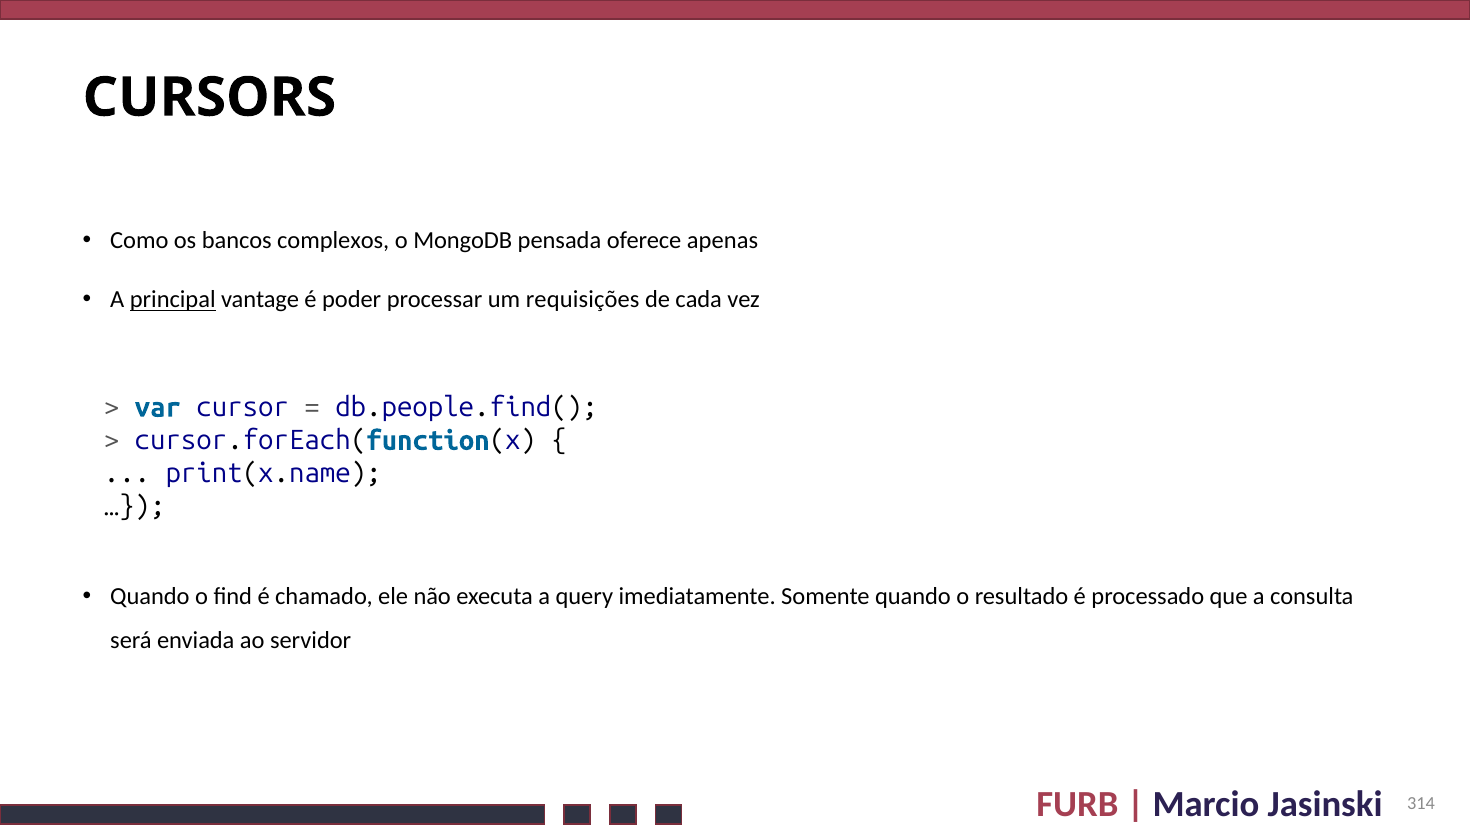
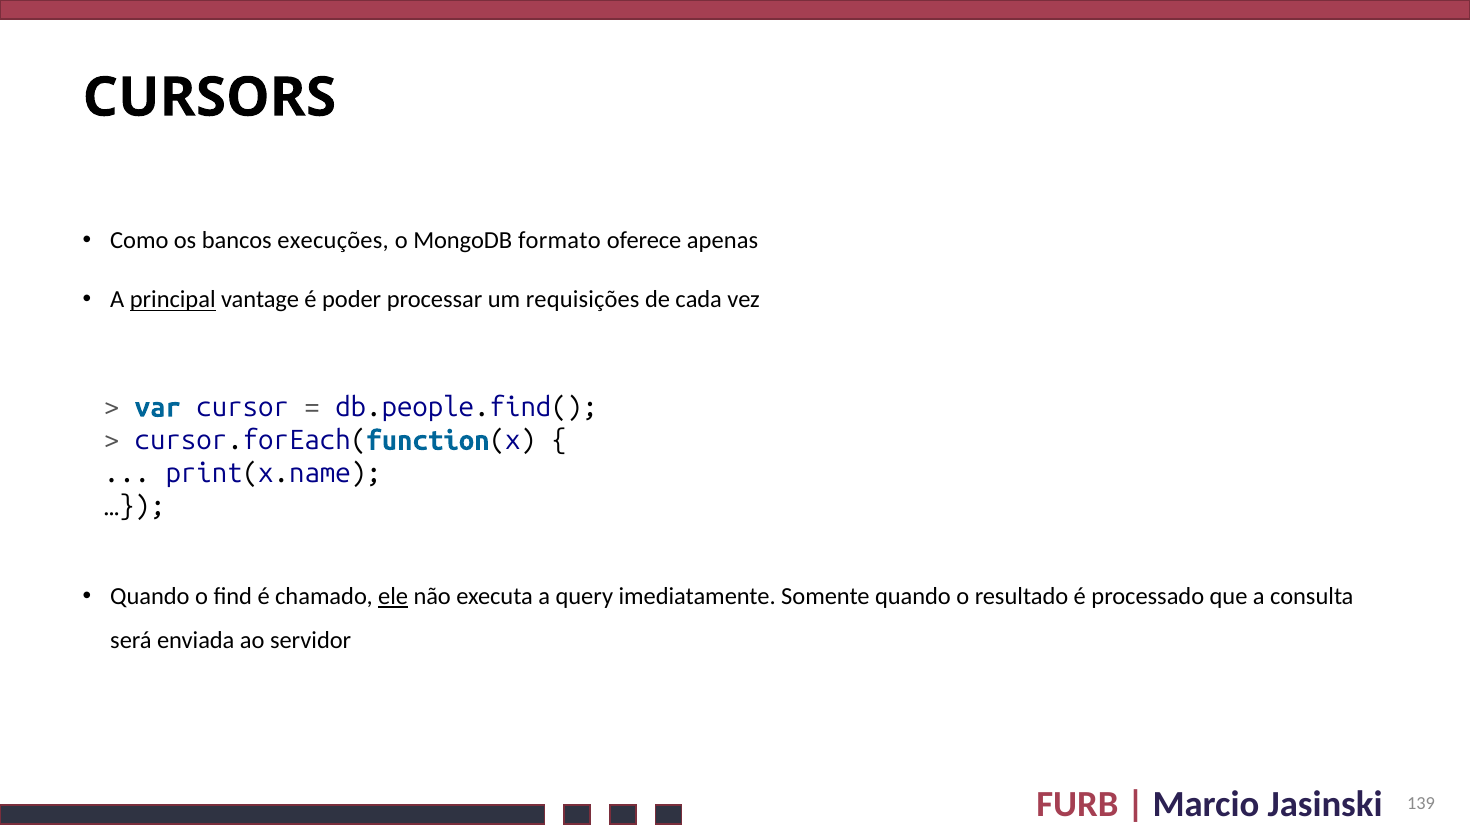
complexos: complexos -> execuções
pensada: pensada -> formato
ele underline: none -> present
314: 314 -> 139
